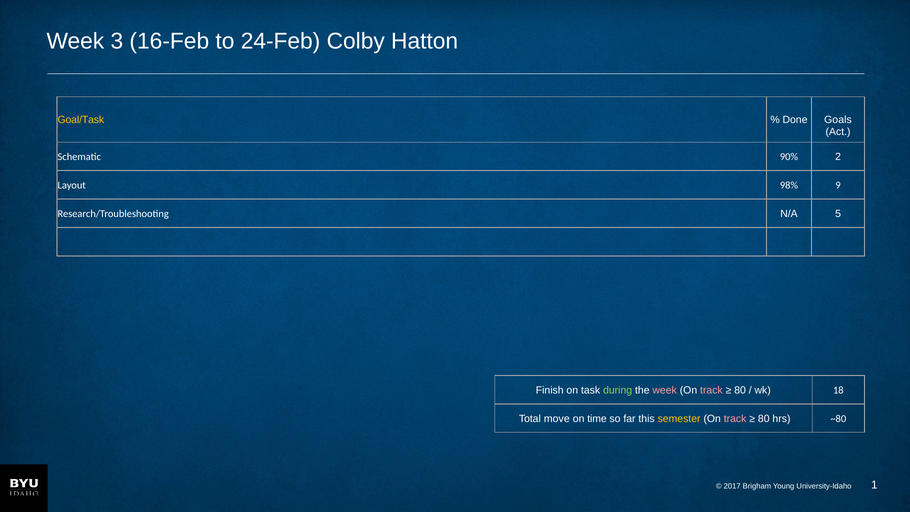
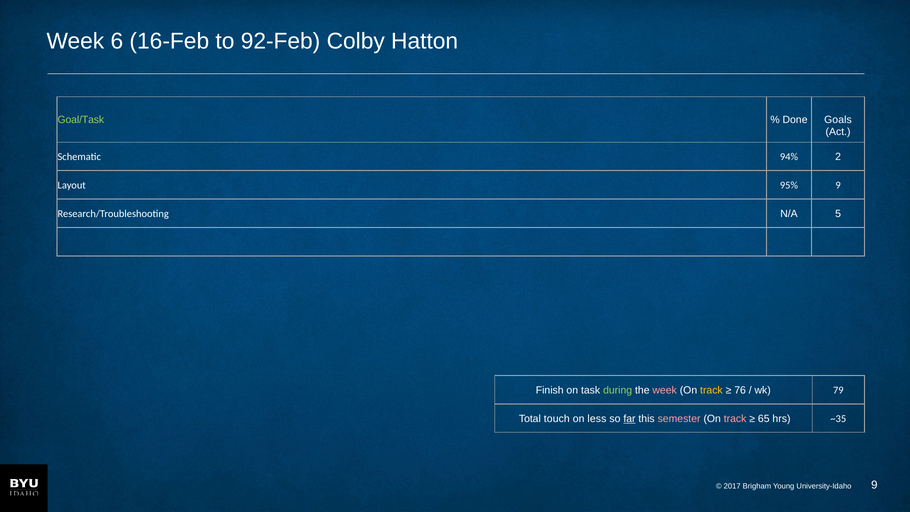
3: 3 -> 6
24-Feb: 24-Feb -> 92-Feb
Goal/Task colour: yellow -> light green
90%: 90% -> 94%
98%: 98% -> 95%
track at (711, 390) colour: pink -> yellow
80 at (740, 390): 80 -> 76
18: 18 -> 79
move: move -> touch
time: time -> less
far underline: none -> present
semester colour: yellow -> pink
80 at (764, 419): 80 -> 65
~80: ~80 -> ~35
1 at (874, 485): 1 -> 9
